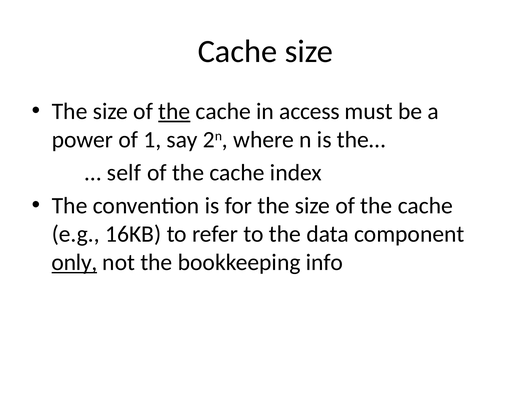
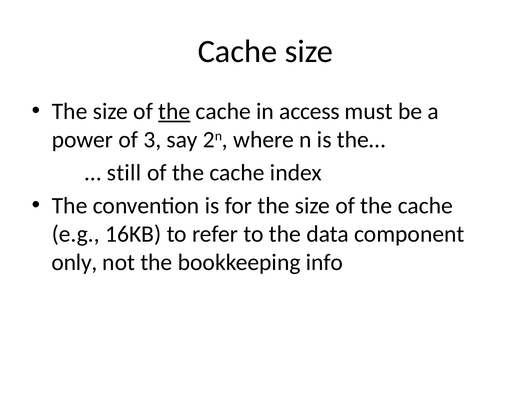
1: 1 -> 3
self: self -> still
only underline: present -> none
